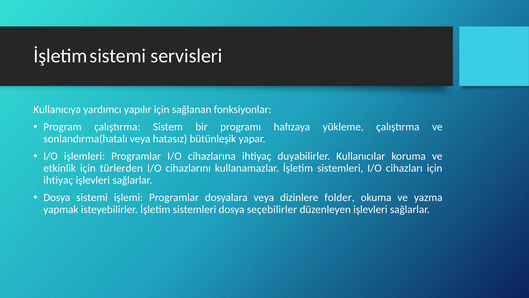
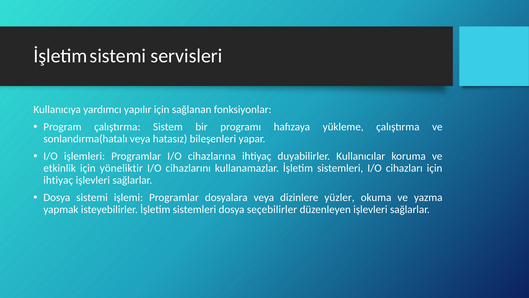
bütünleşik: bütünleşik -> bileşenleri
türlerden: türlerden -> yöneliktir
folder: folder -> yüzler
